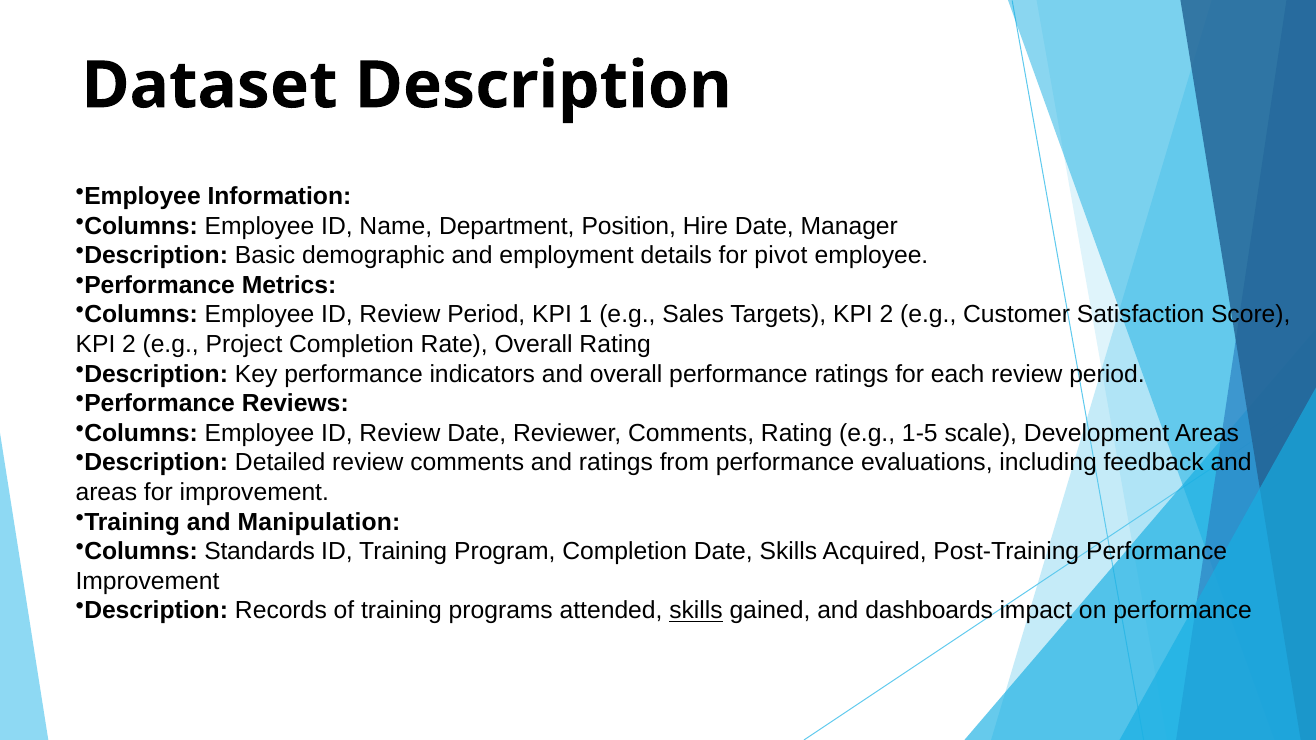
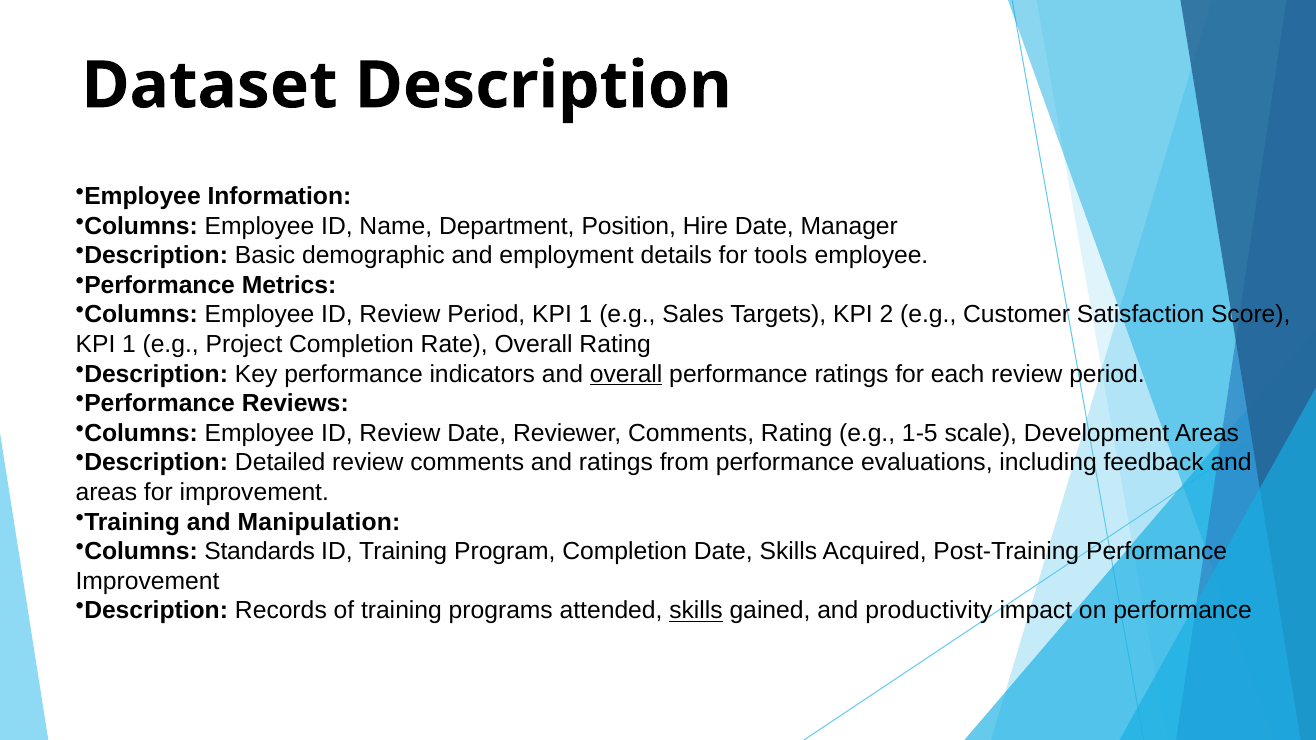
pivot: pivot -> tools
2 at (129, 345): 2 -> 1
overall at (626, 374) underline: none -> present
dashboards: dashboards -> productivity
